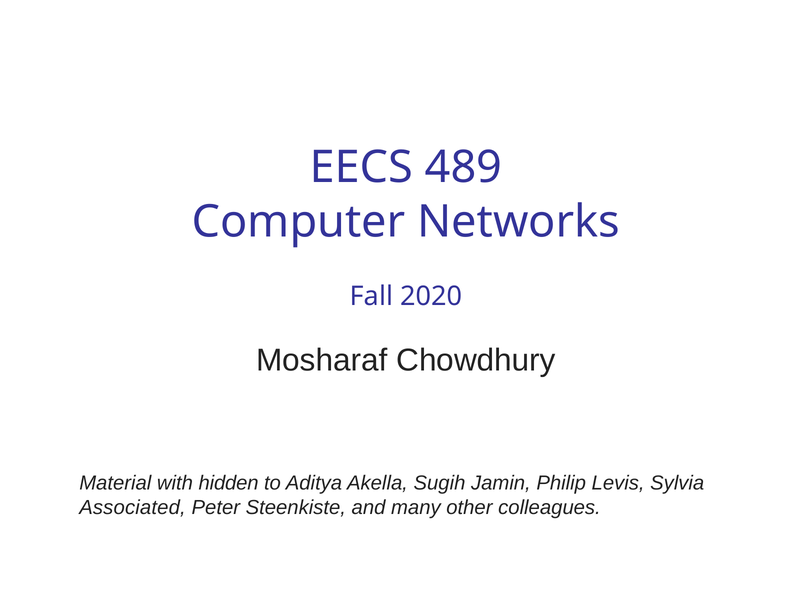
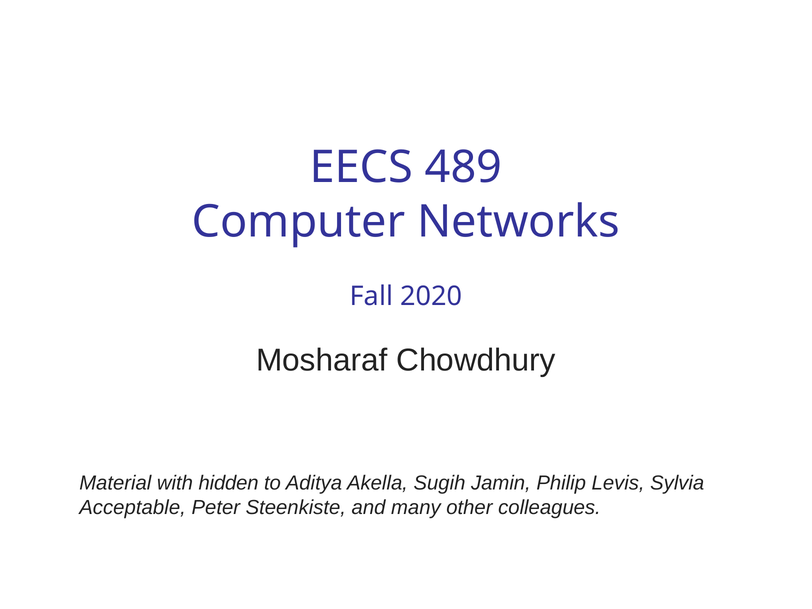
Associated: Associated -> Acceptable
